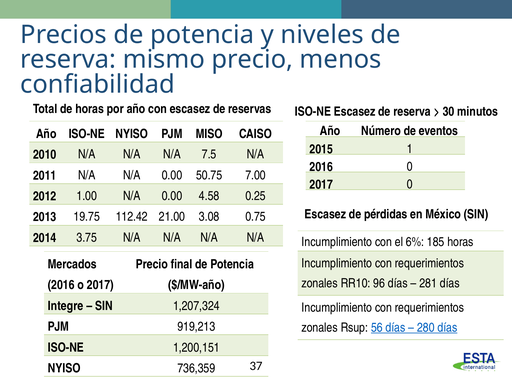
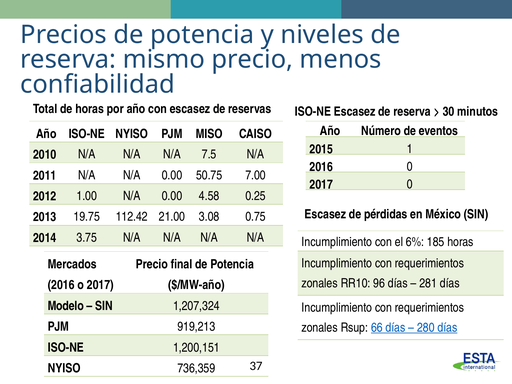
Integre: Integre -> Modelo
56: 56 -> 66
